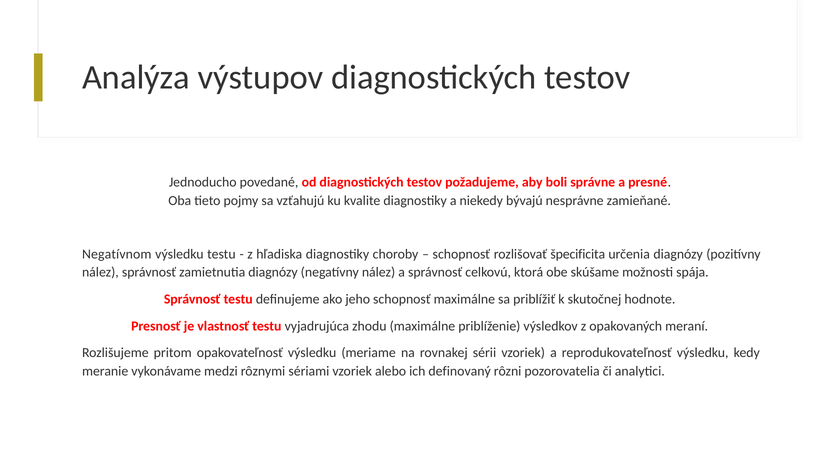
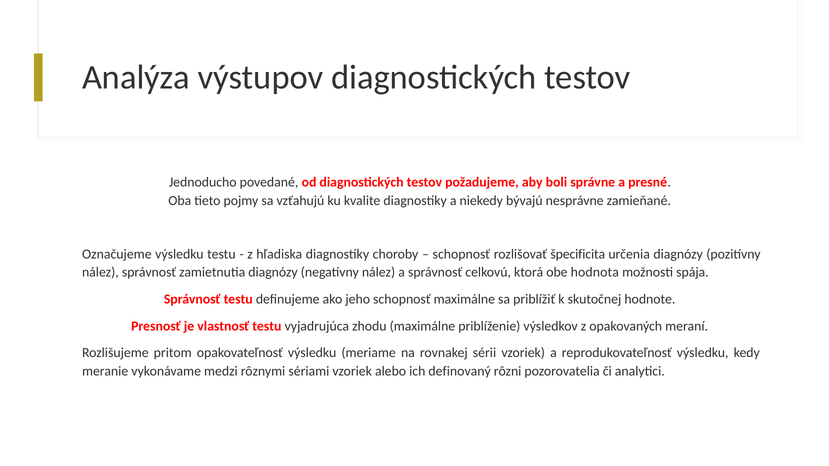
Negatívnom: Negatívnom -> Označujeme
skúšame: skúšame -> hodnota
